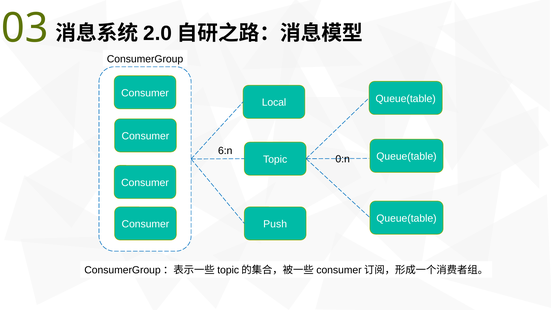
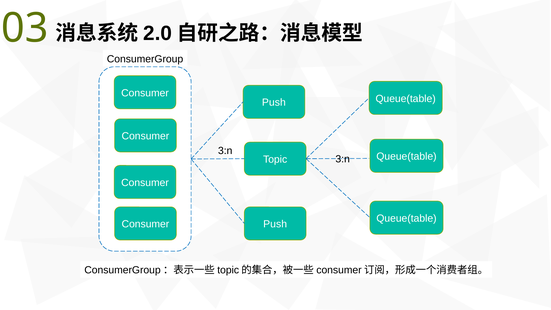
Local at (274, 103): Local -> Push
6:n at (225, 151): 6:n -> 3:n
0:n at (343, 159): 0:n -> 3:n
